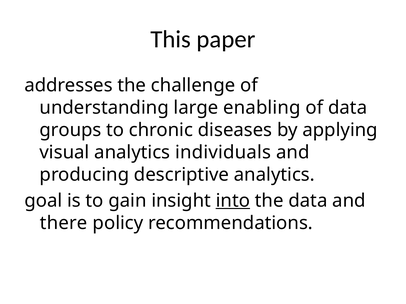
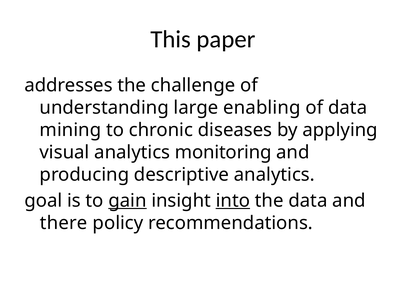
groups: groups -> mining
individuals: individuals -> monitoring
gain underline: none -> present
